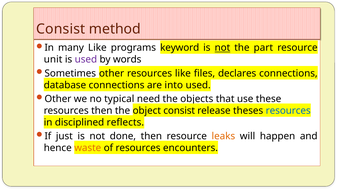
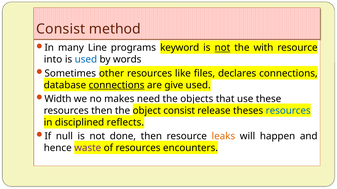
many Like: Like -> Line
part: part -> with
unit: unit -> into
used at (86, 60) colour: purple -> blue
connections at (117, 85) underline: none -> present
into: into -> give
Other at (58, 99): Other -> Width
typical: typical -> makes
just: just -> null
waste colour: orange -> purple
